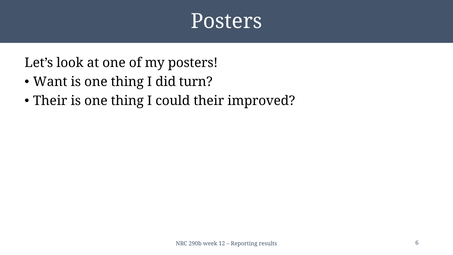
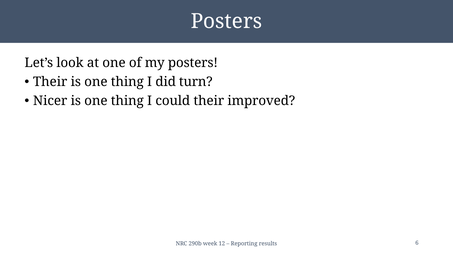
Want at (50, 82): Want -> Their
Their at (50, 101): Their -> Nicer
